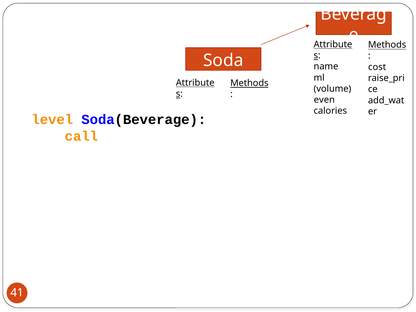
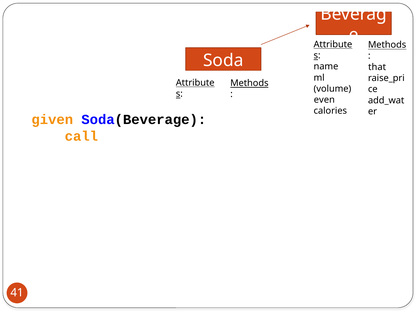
cost: cost -> that
level: level -> given
